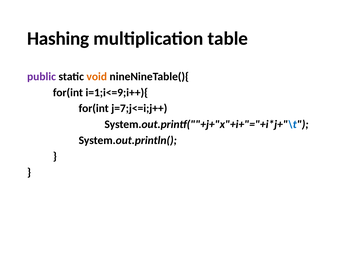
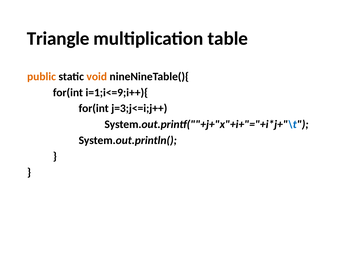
Hashing: Hashing -> Triangle
public colour: purple -> orange
j=7;j<=i;j++: j=7;j<=i;j++ -> j=3;j<=i;j++
